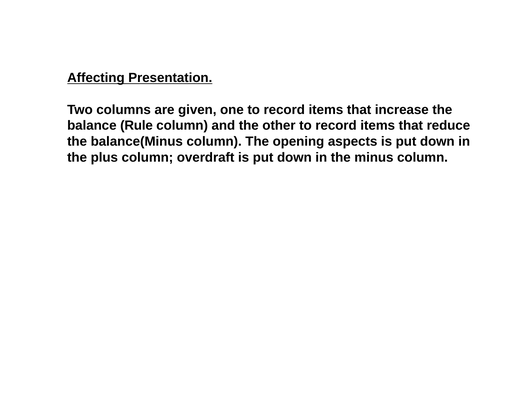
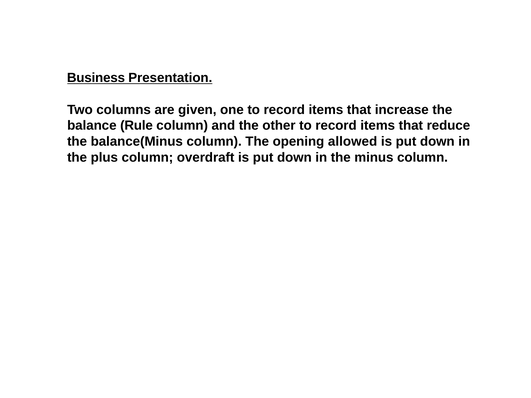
Affecting: Affecting -> Business
aspects: aspects -> allowed
